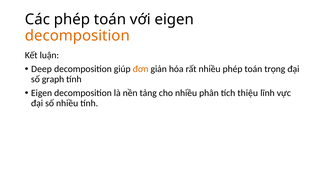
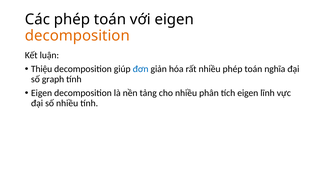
Deep: Deep -> Thiệu
đơn colour: orange -> blue
trọng: trọng -> nghĩa
tích thiệu: thiệu -> eigen
